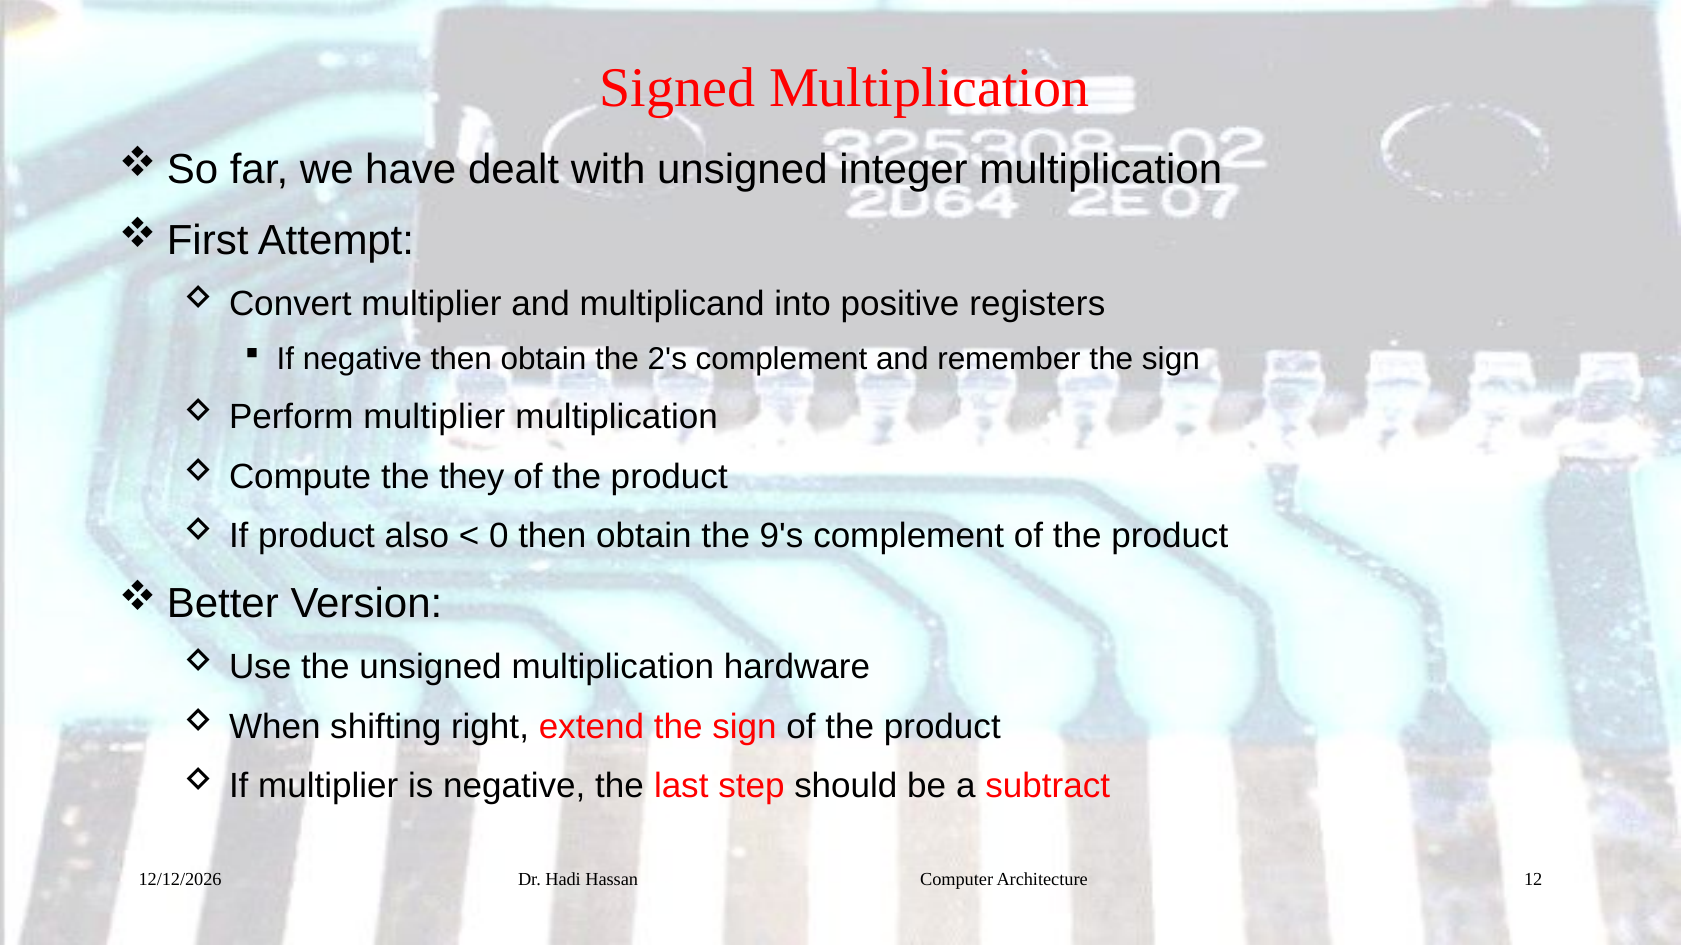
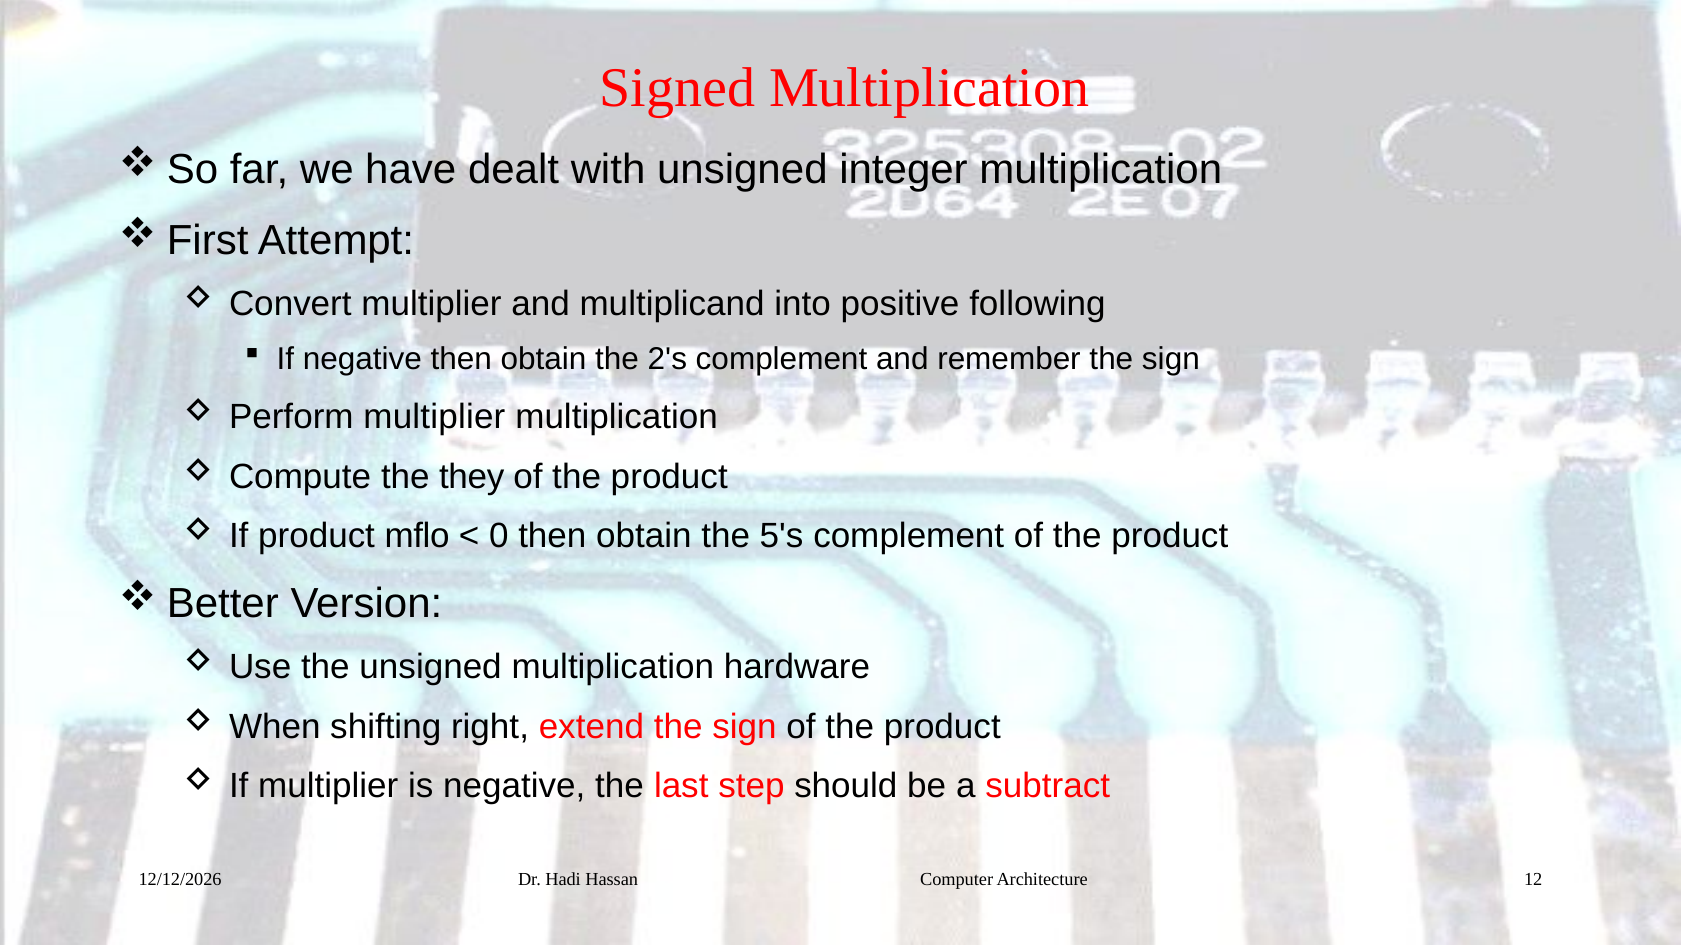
registers: registers -> following
also: also -> mflo
9's: 9's -> 5's
